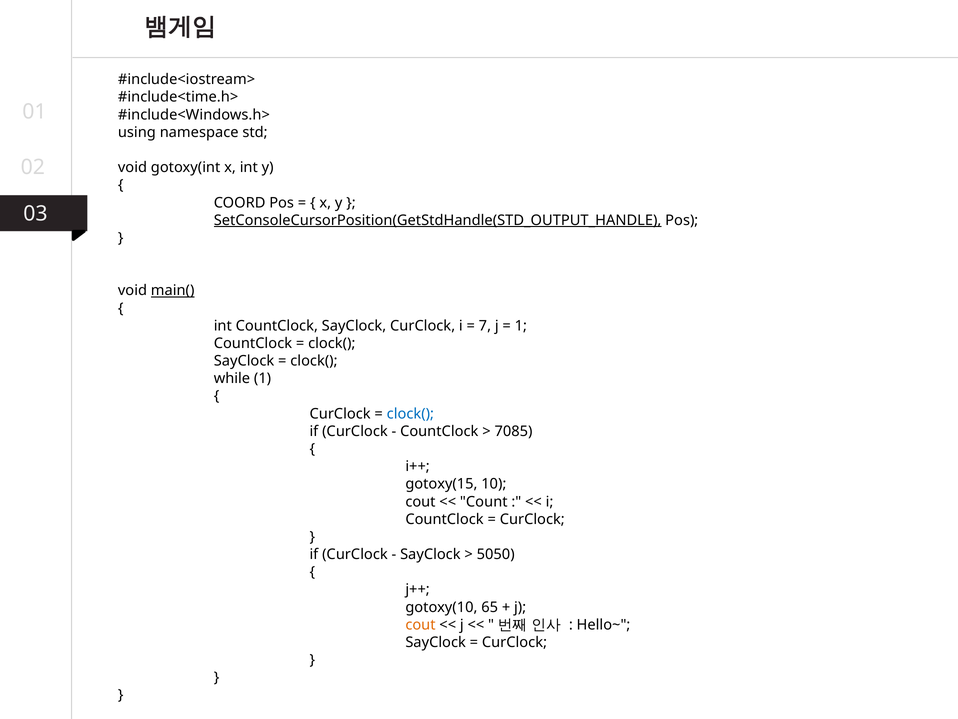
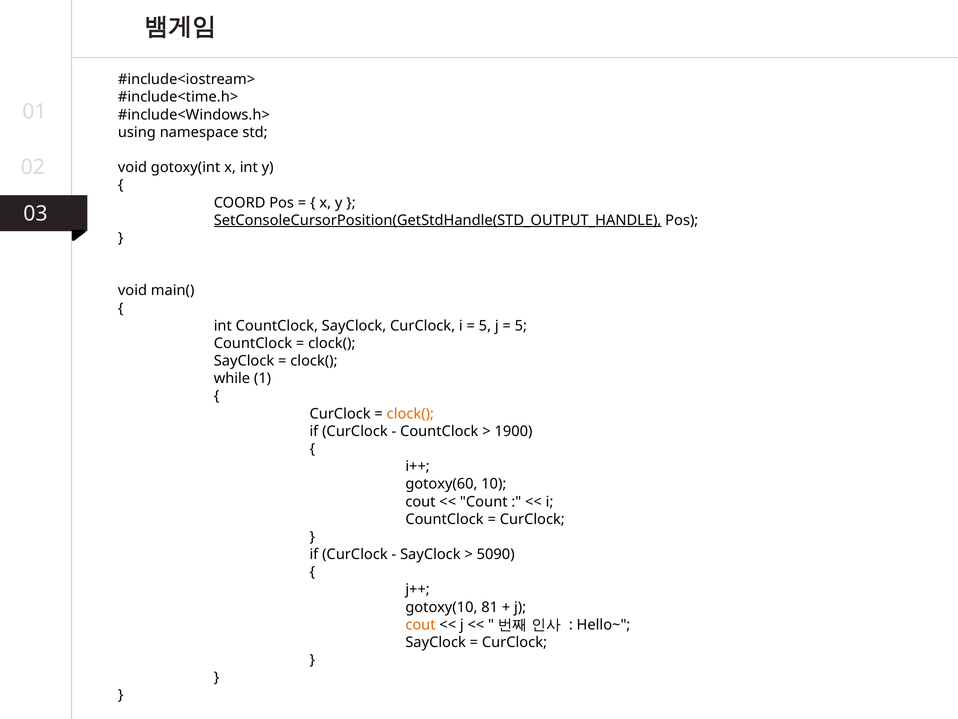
main( underline: present -> none
7 at (485, 326): 7 -> 5
1 at (521, 326): 1 -> 5
clock( at (410, 413) colour: blue -> orange
7085: 7085 -> 1900
gotoxy(15: gotoxy(15 -> gotoxy(60
5050: 5050 -> 5090
65: 65 -> 81
